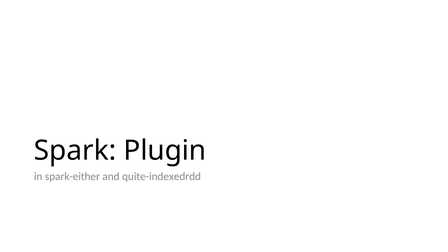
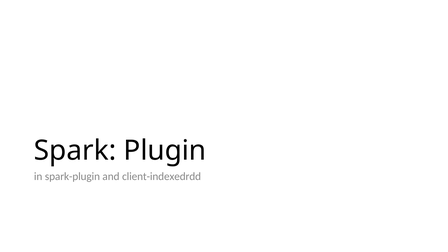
spark-either: spark-either -> spark-plugin
quite-indexedrdd: quite-indexedrdd -> client-indexedrdd
